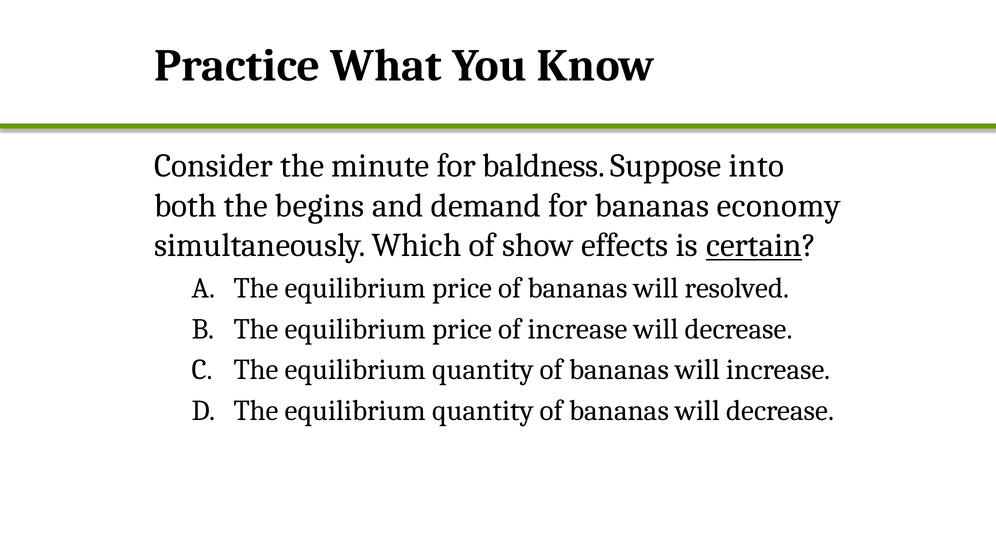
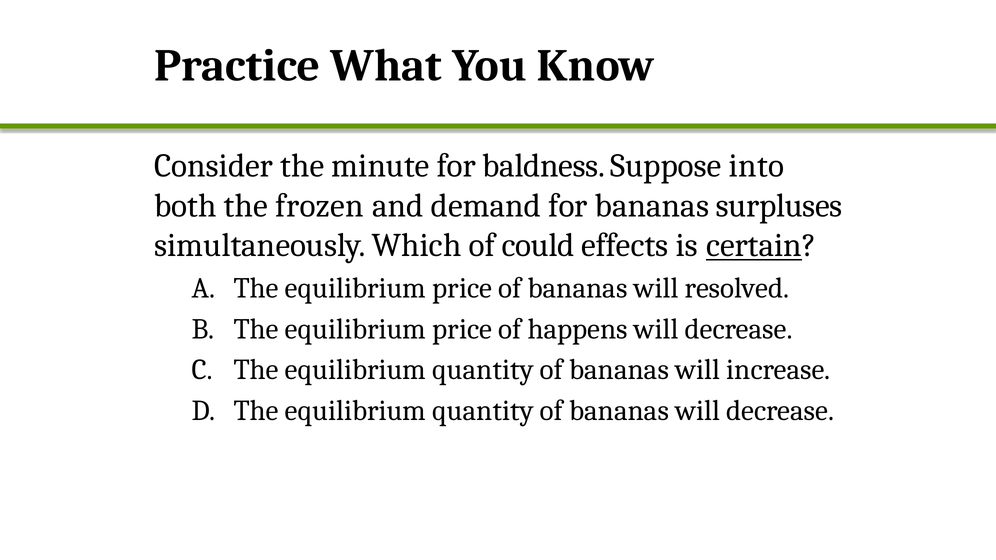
begins: begins -> frozen
economy: economy -> surpluses
show: show -> could
of increase: increase -> happens
